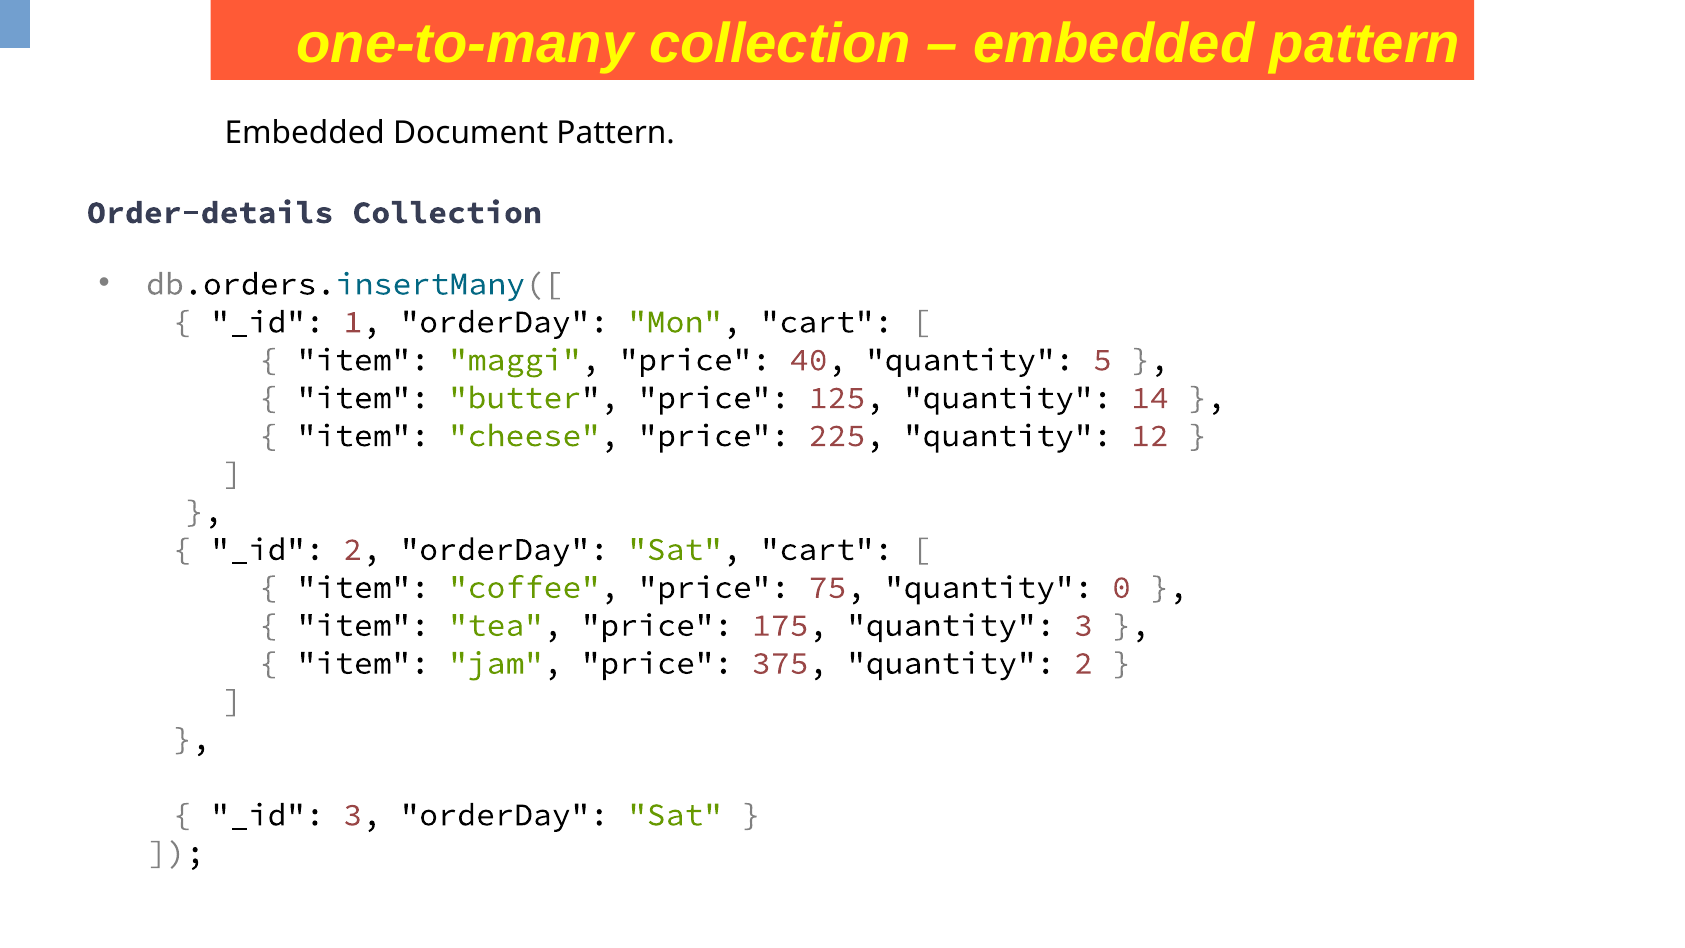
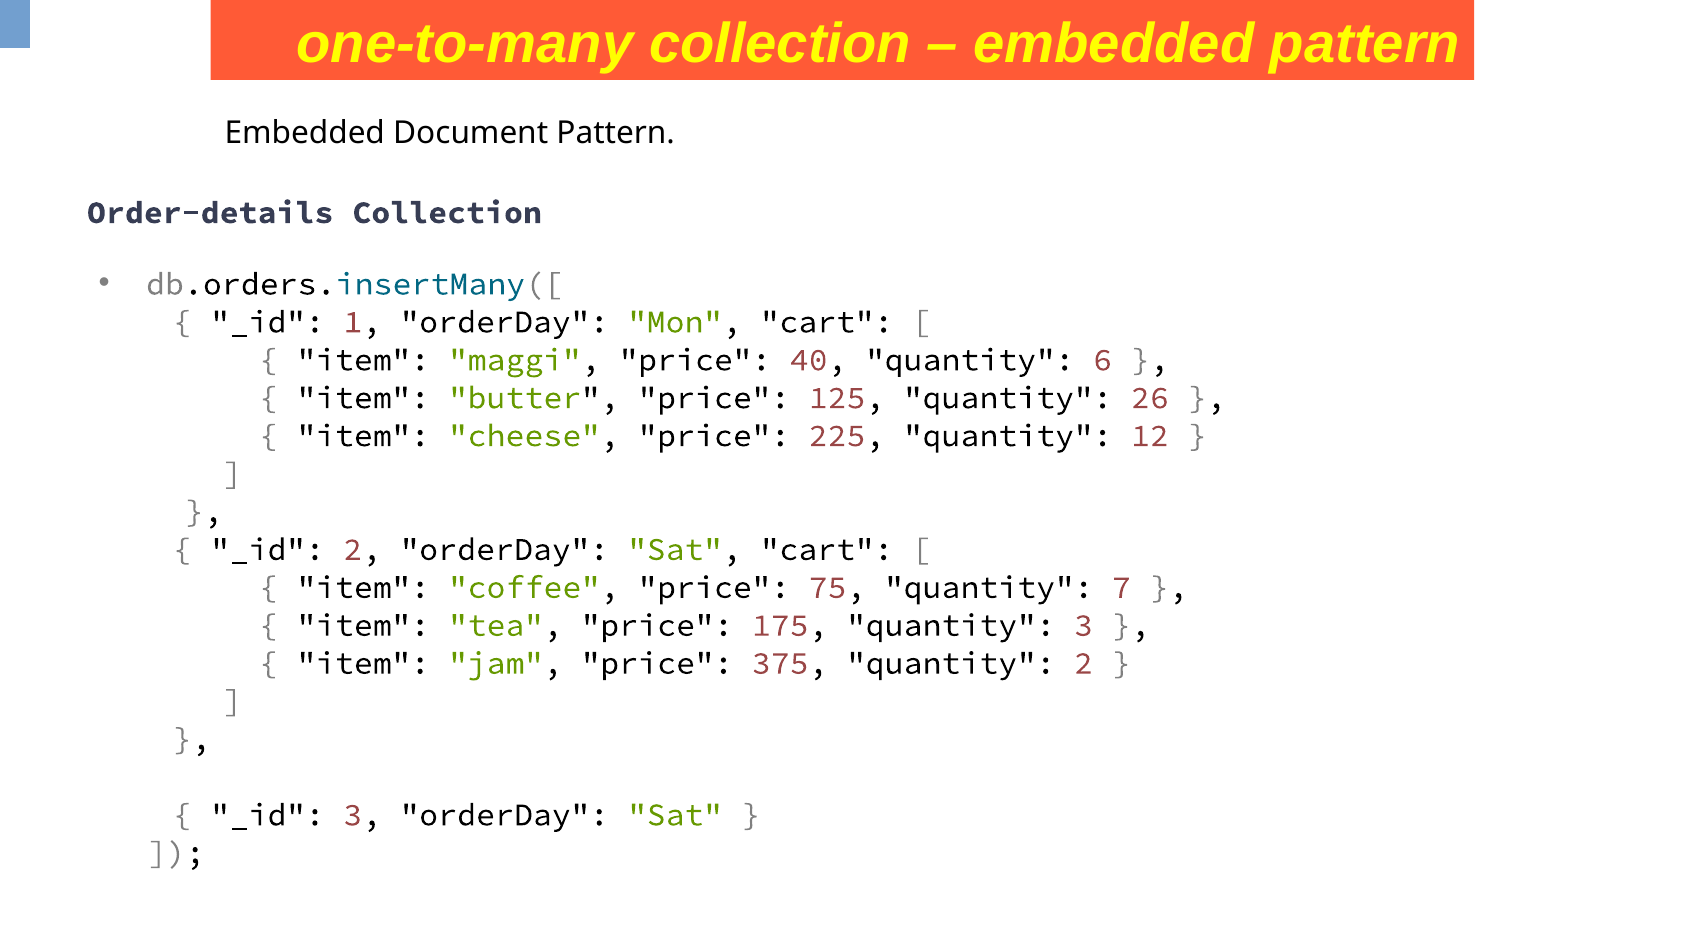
5: 5 -> 6
14: 14 -> 26
0: 0 -> 7
